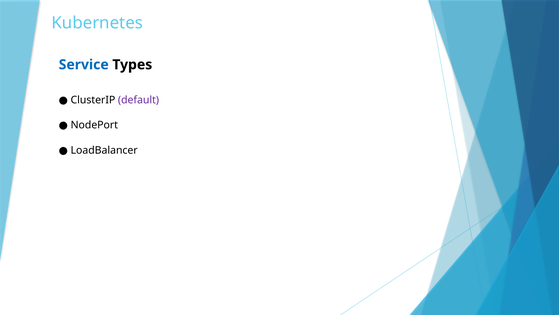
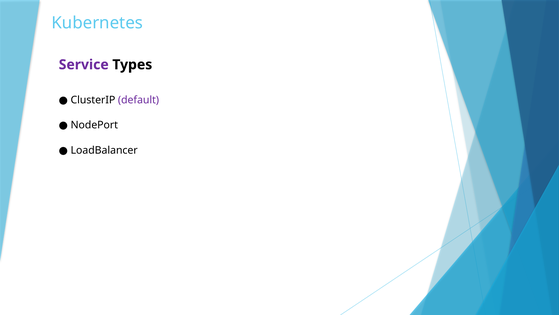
Service colour: blue -> purple
